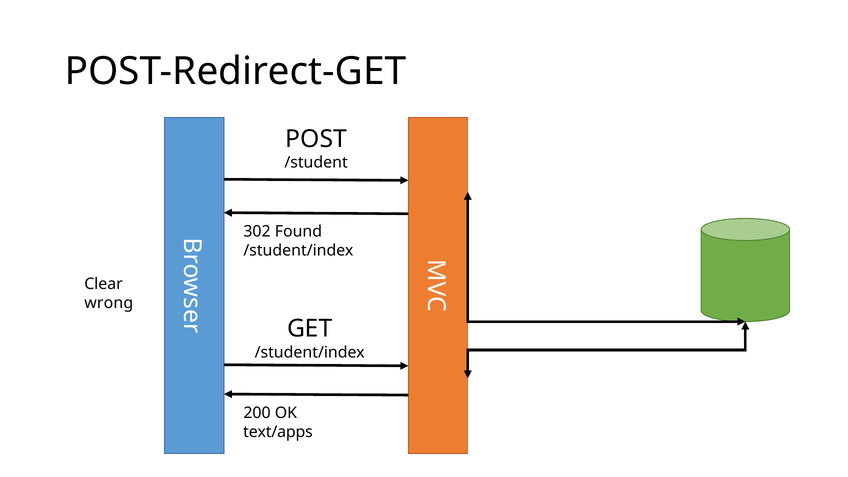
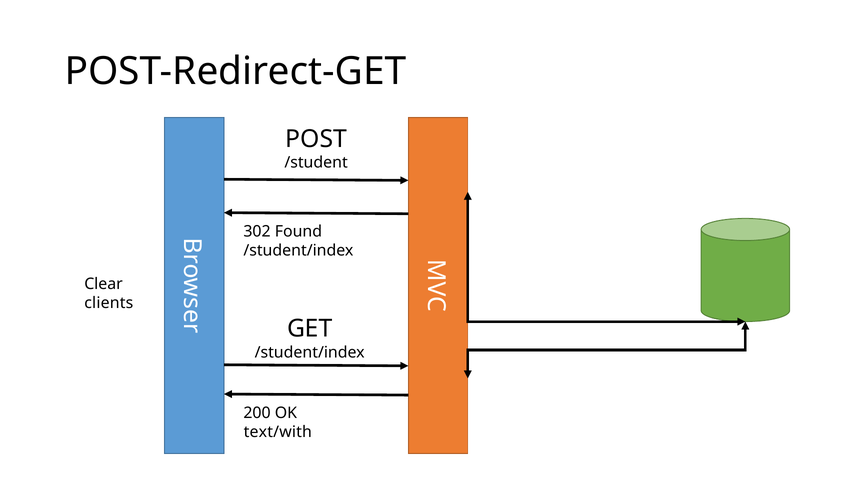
wrong: wrong -> clients
text/apps: text/apps -> text/with
